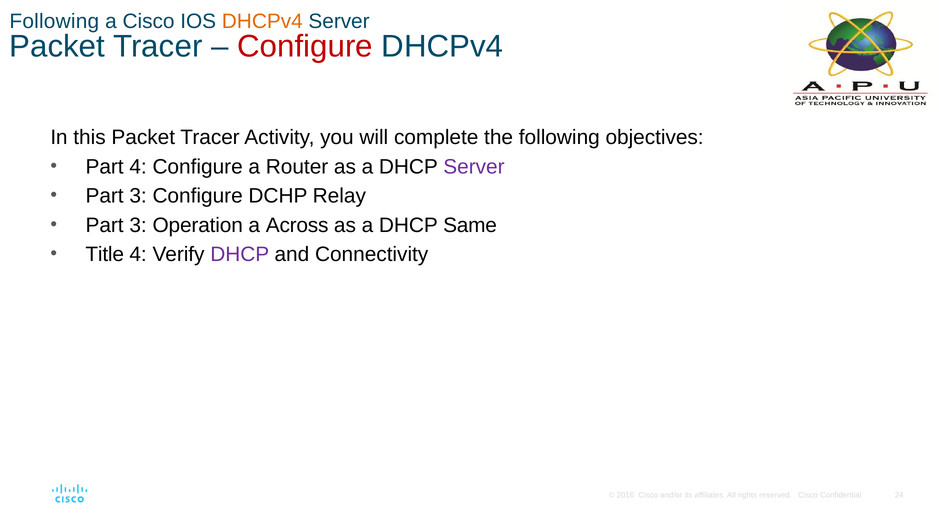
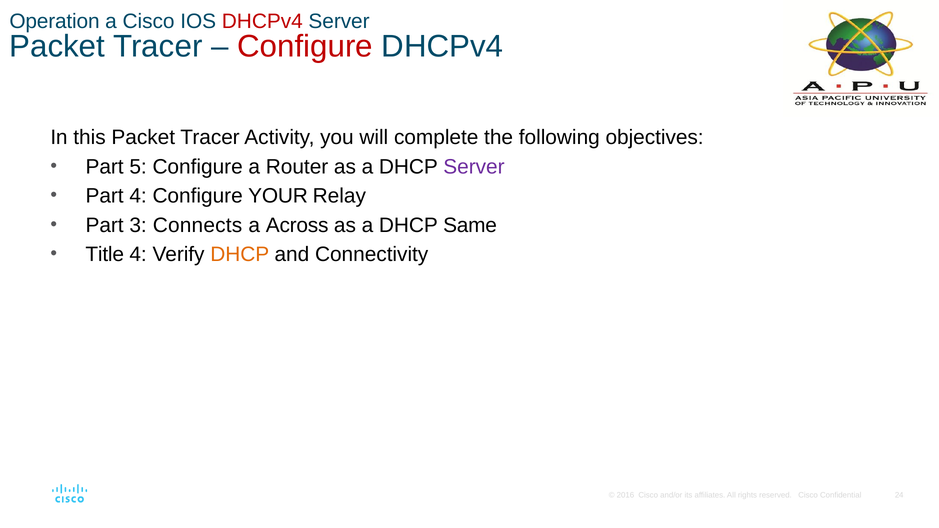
Following at (54, 22): Following -> Operation
DHCPv4 at (262, 22) colour: orange -> red
Part 4: 4 -> 5
3 at (138, 196): 3 -> 4
DCHP: DCHP -> YOUR
Operation: Operation -> Connects
DHCP at (240, 254) colour: purple -> orange
